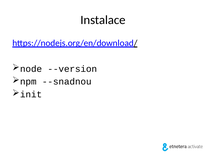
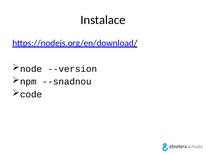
init: init -> code
